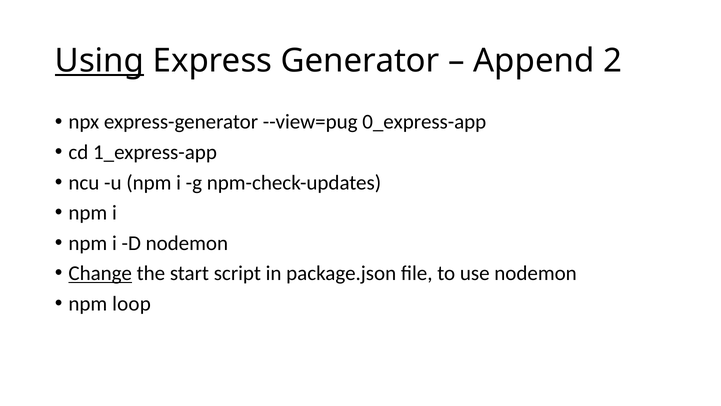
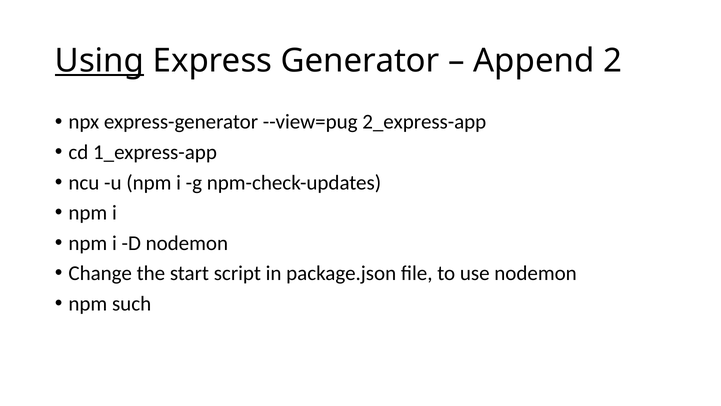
0_express-app: 0_express-app -> 2_express-app
Change underline: present -> none
loop: loop -> such
